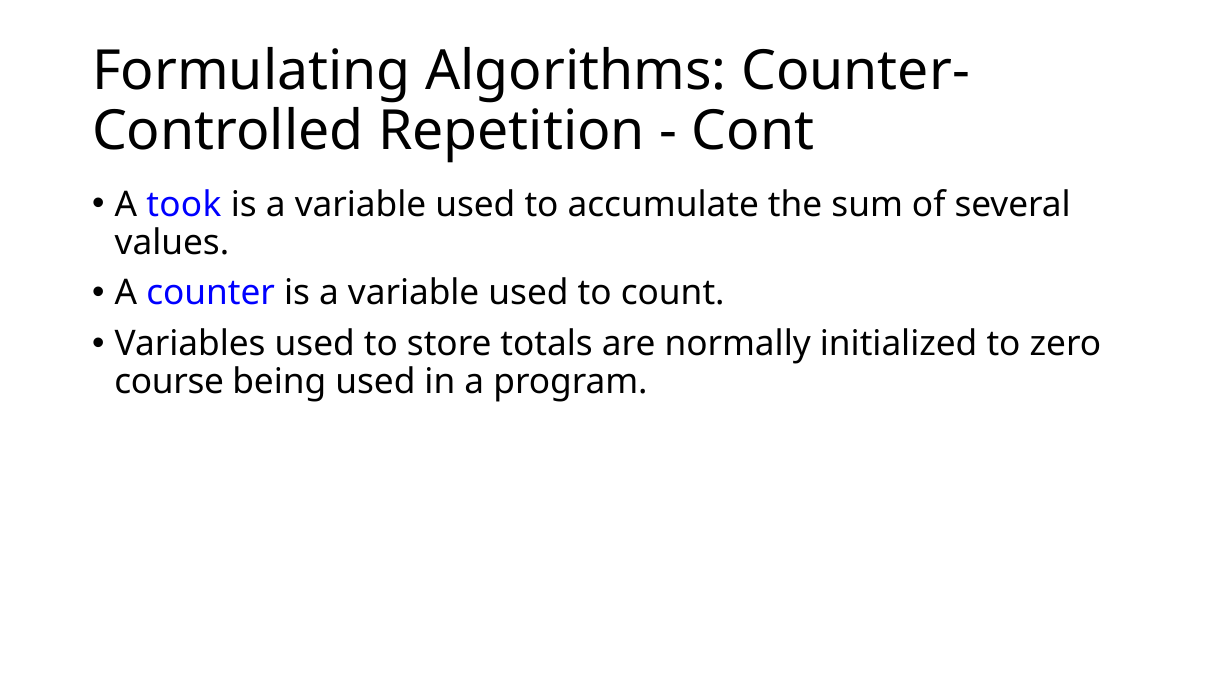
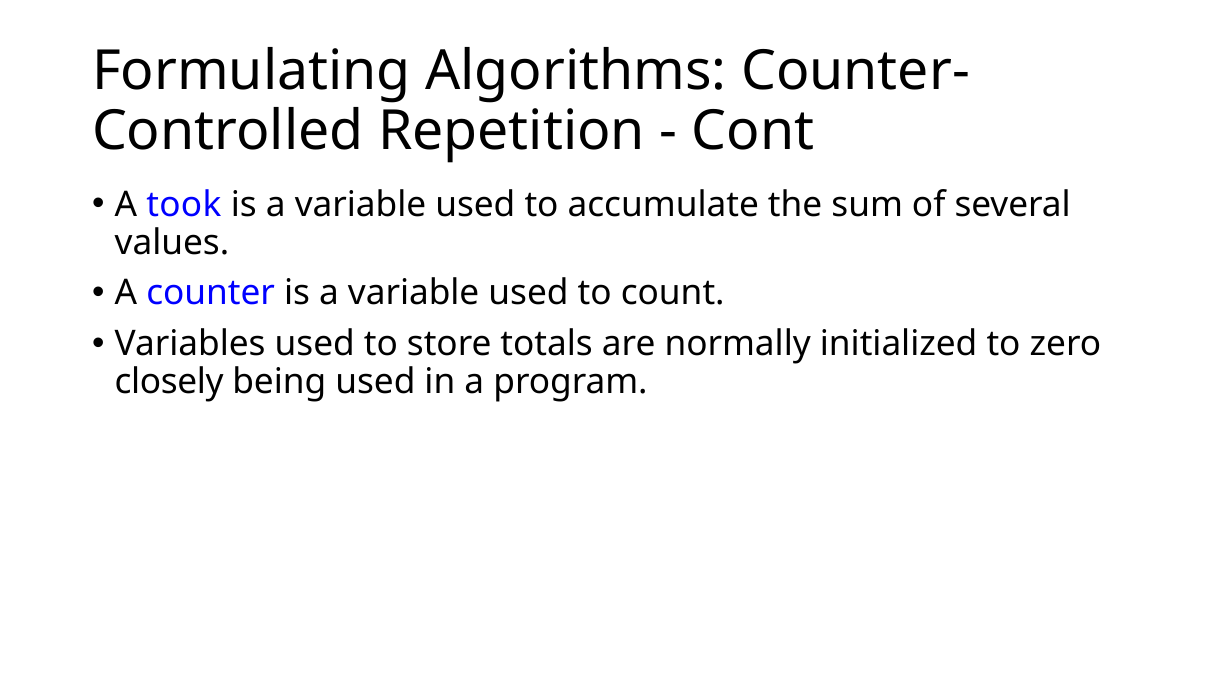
course: course -> closely
